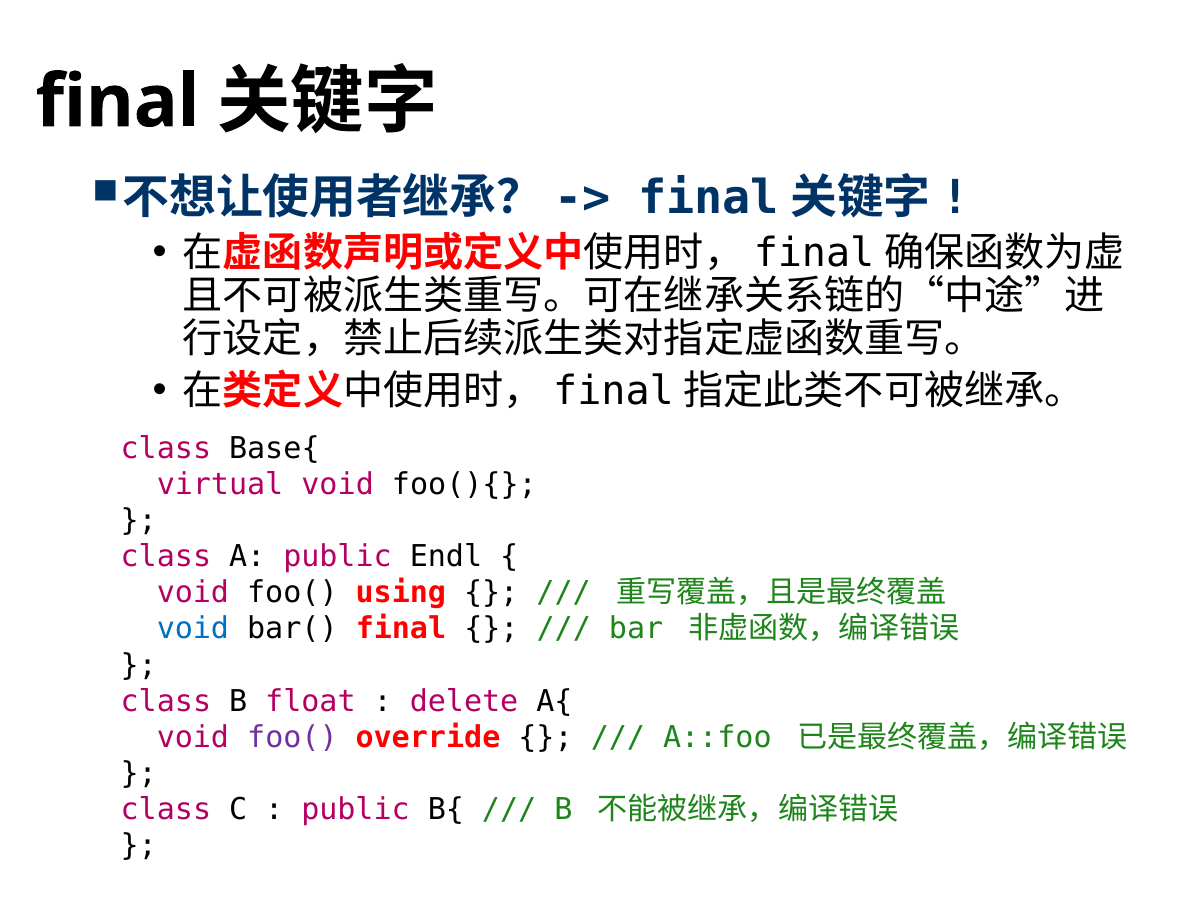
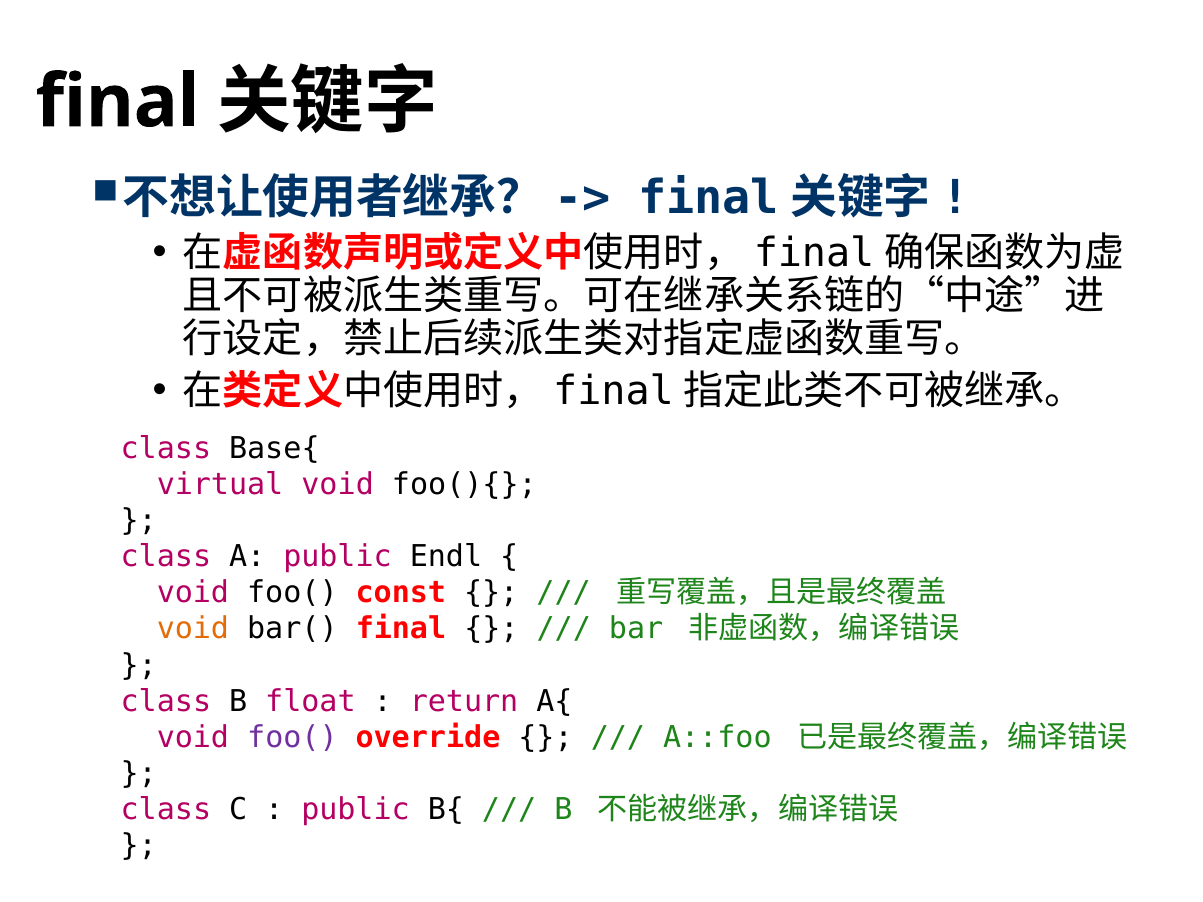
using: using -> const
void at (193, 629) colour: blue -> orange
delete: delete -> return
